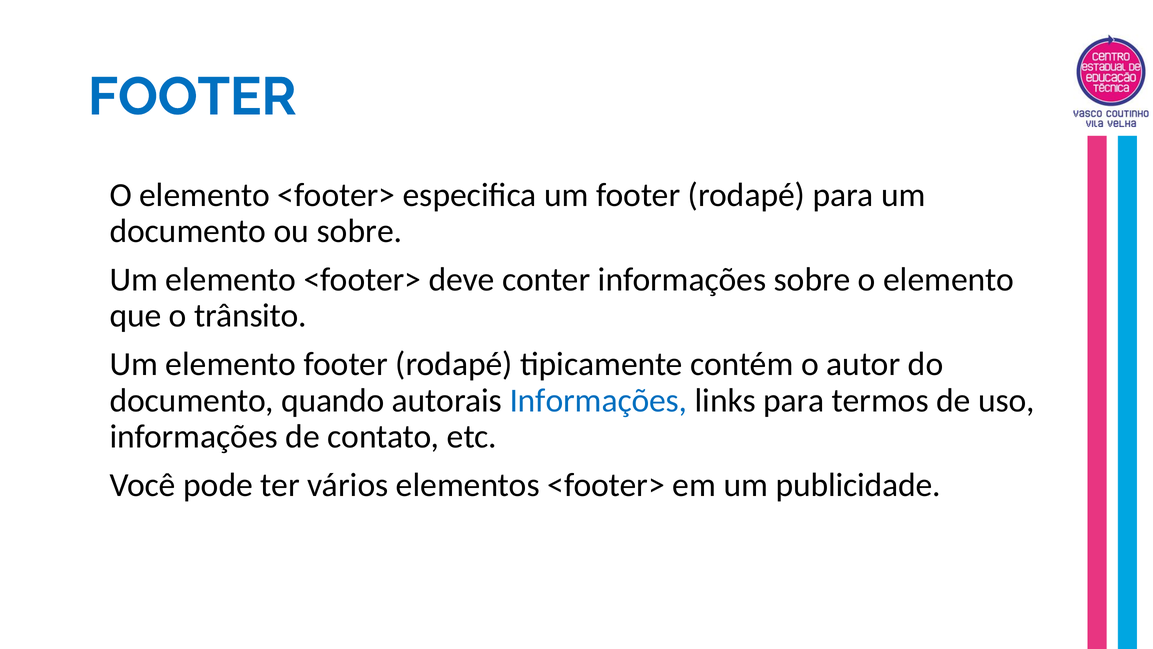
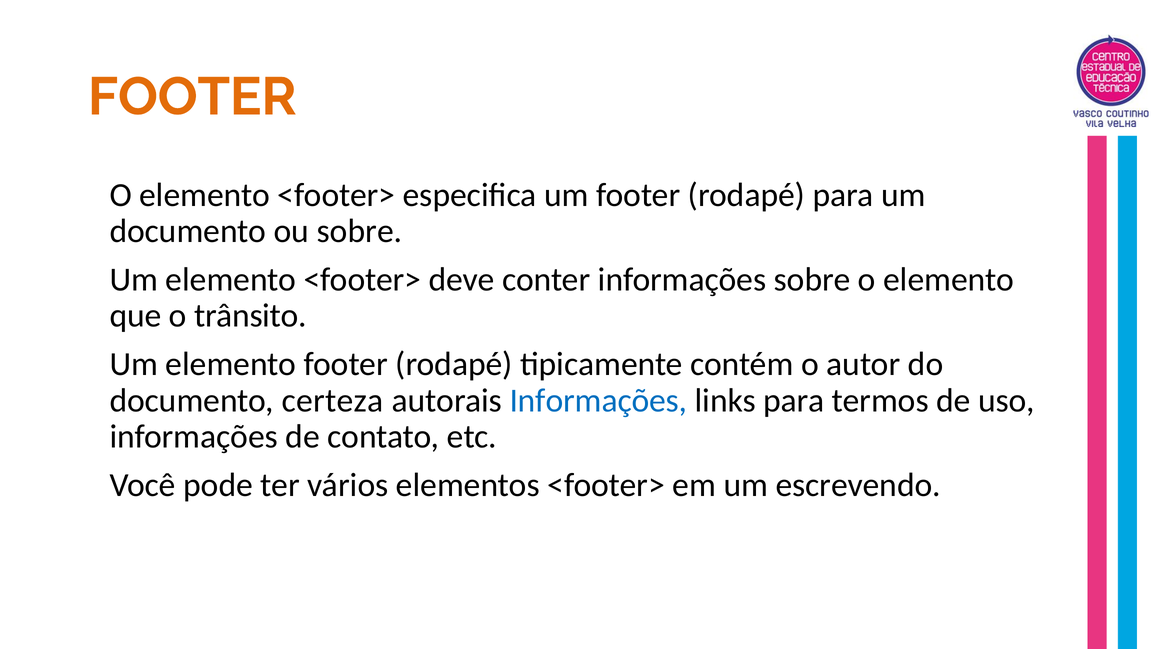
FOOTER at (192, 97) colour: blue -> orange
quando: quando -> certeza
publicidade: publicidade -> escrevendo
